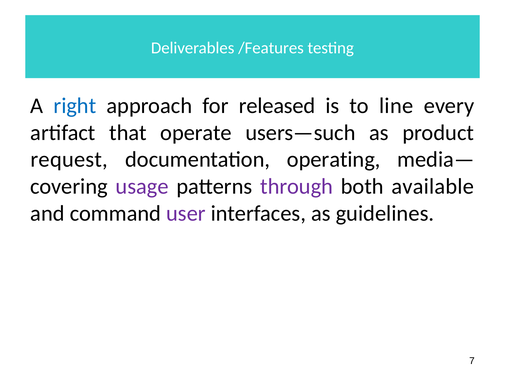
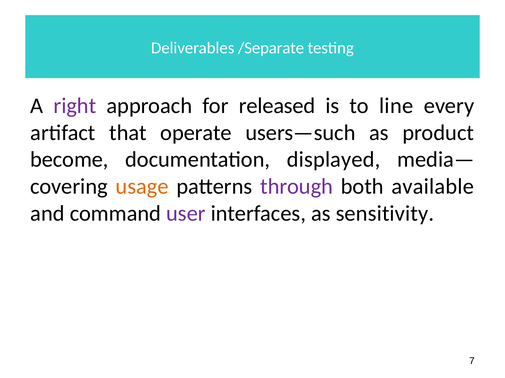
/Features: /Features -> /Separate
right colour: blue -> purple
request: request -> become
operating: operating -> displayed
usage colour: purple -> orange
guidelines: guidelines -> sensitivity
